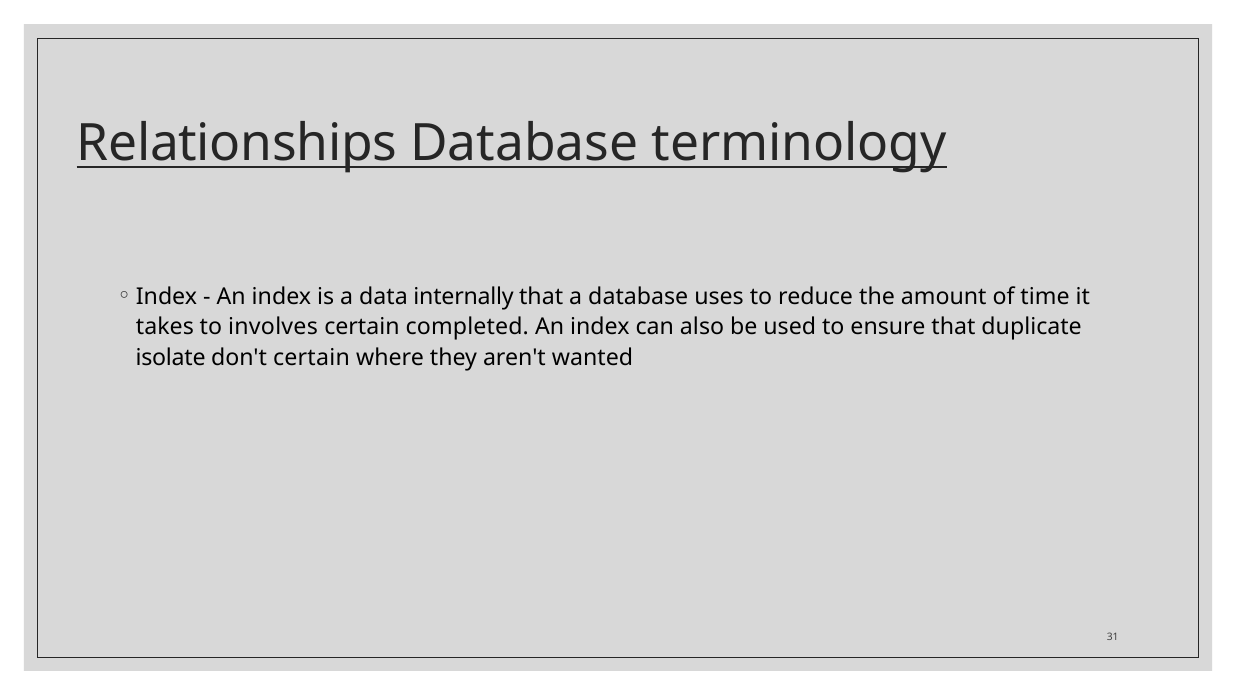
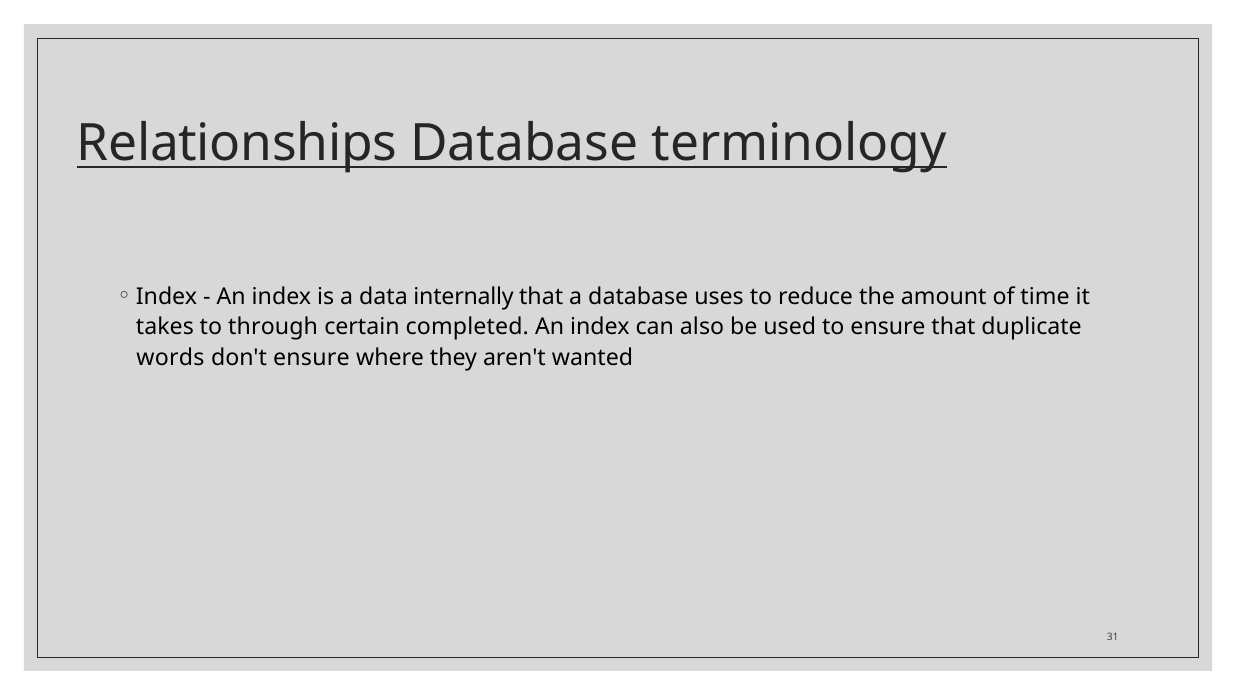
involves: involves -> through
isolate: isolate -> words
don't certain: certain -> ensure
